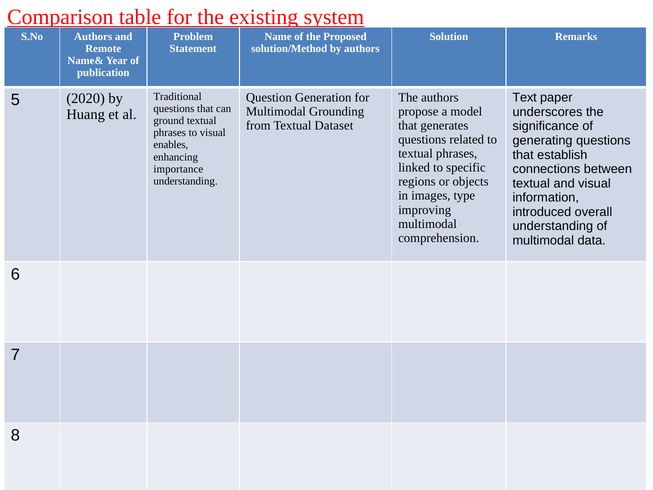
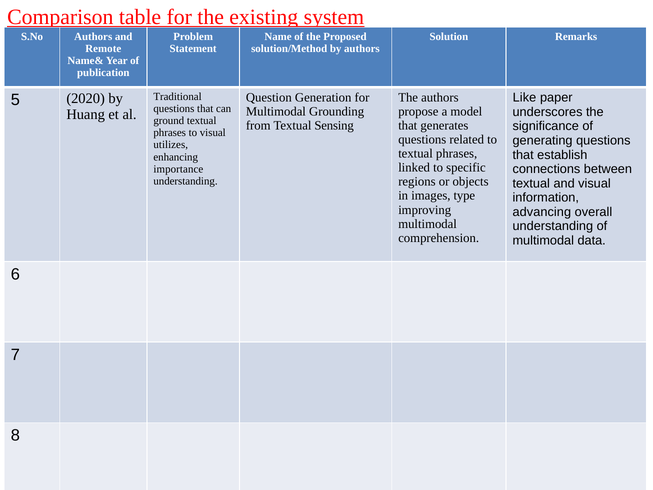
Text: Text -> Like
Dataset: Dataset -> Sensing
enables: enables -> utilizes
introduced: introduced -> advancing
